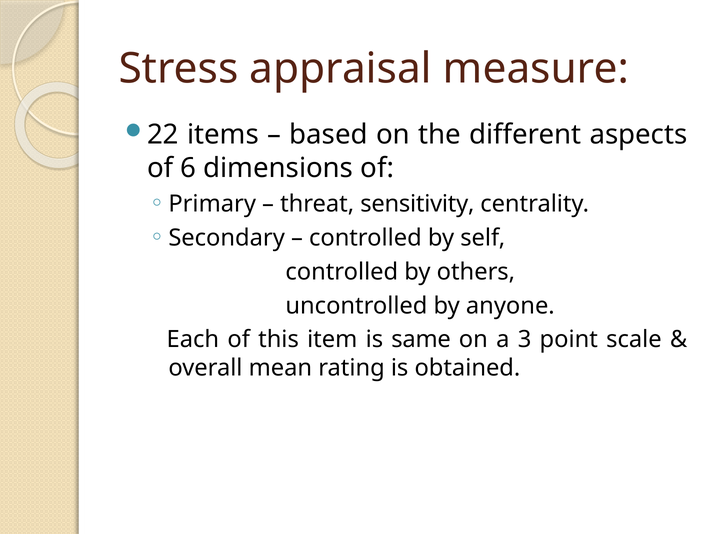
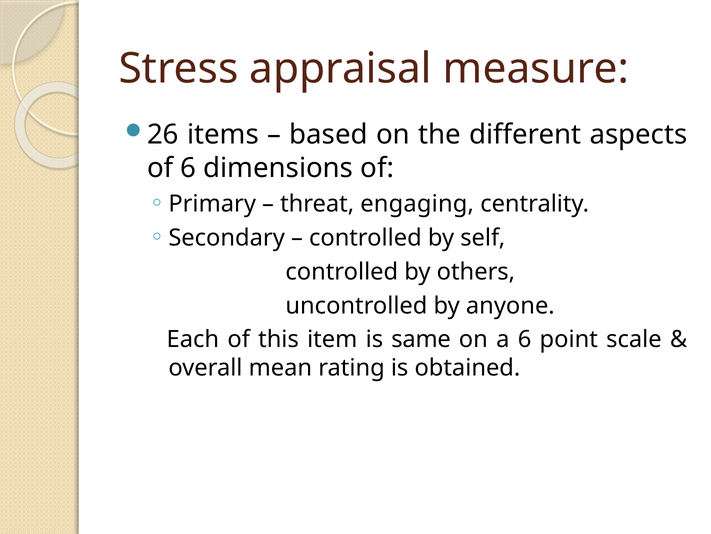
22: 22 -> 26
sensitivity: sensitivity -> engaging
a 3: 3 -> 6
